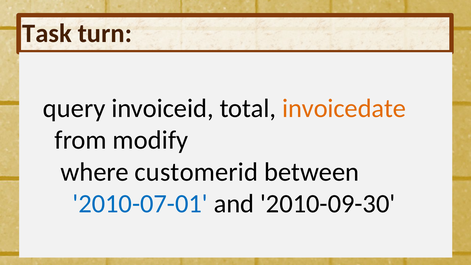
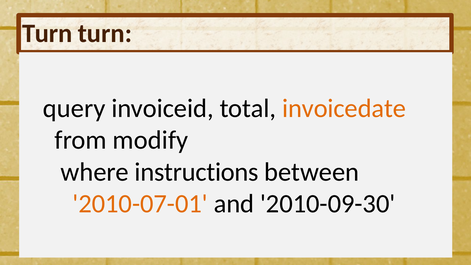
Task at (47, 34): Task -> Turn
customerid: customerid -> instructions
2010-07-01 colour: blue -> orange
